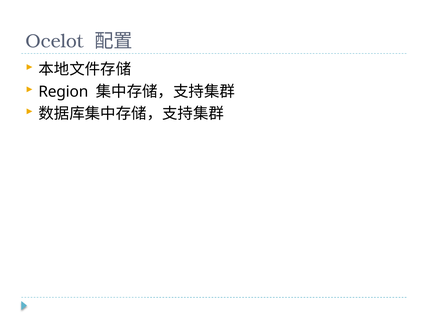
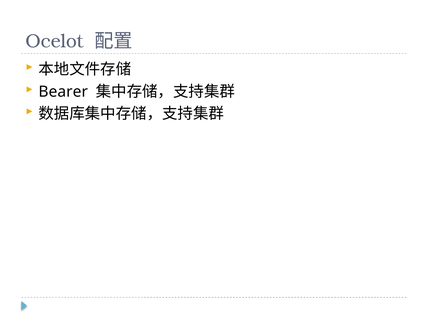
Region: Region -> Bearer
